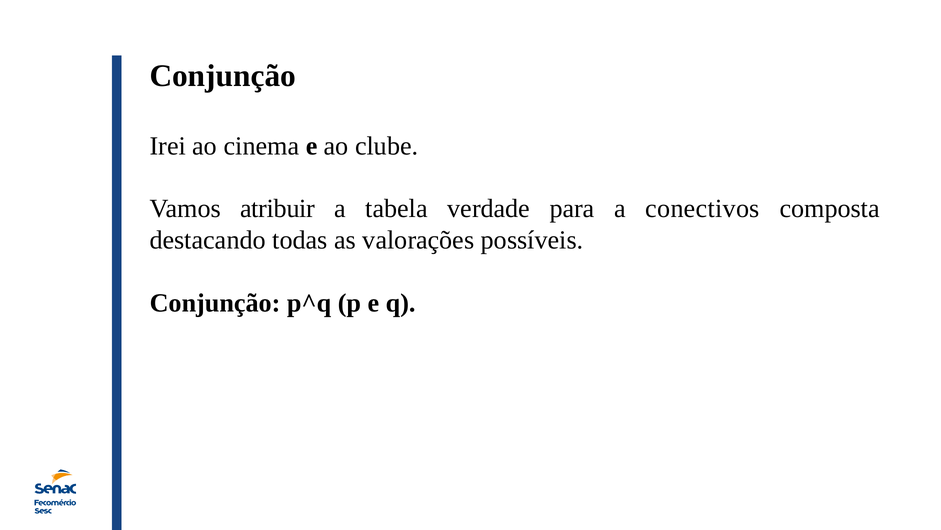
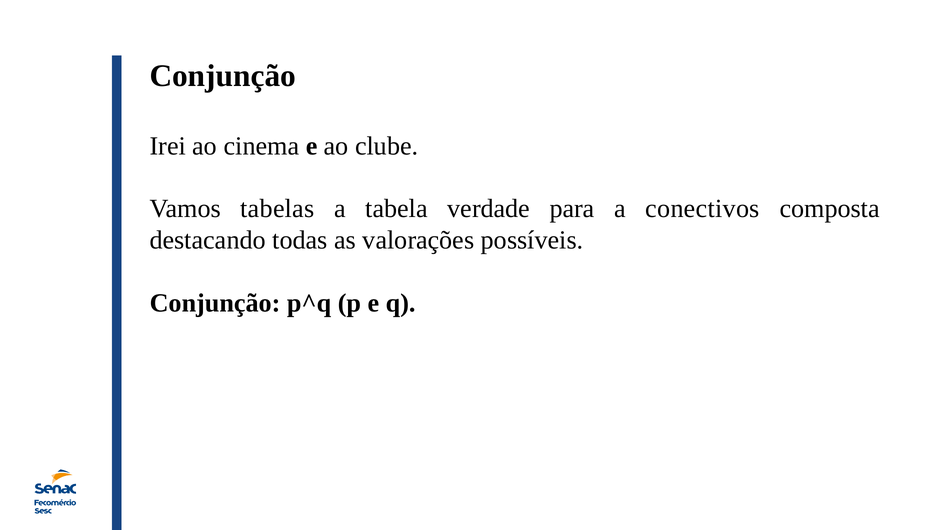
atribuir: atribuir -> tabelas
